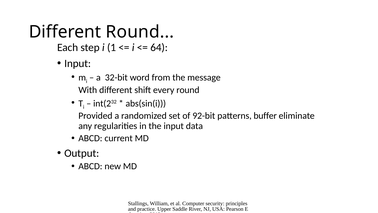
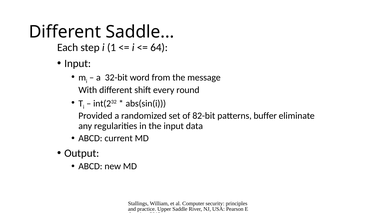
Different Round: Round -> Saddle
92-bit: 92-bit -> 82-bit
